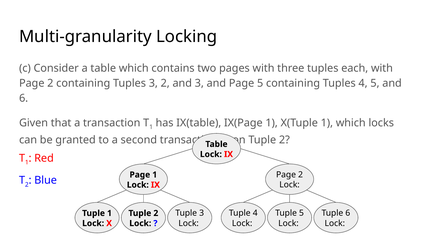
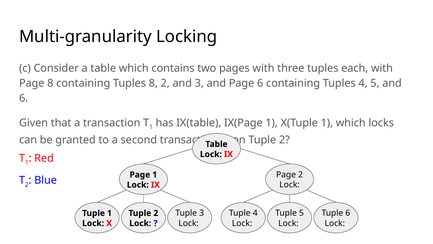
2 at (50, 83): 2 -> 8
Tuples 3: 3 -> 8
Page 5: 5 -> 6
